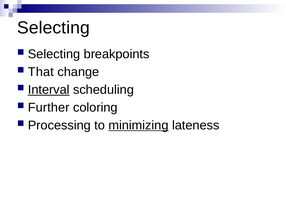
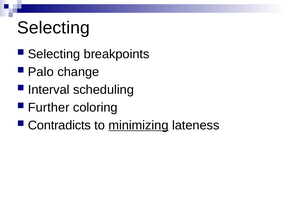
That: That -> Palo
Interval underline: present -> none
Processing: Processing -> Contradicts
